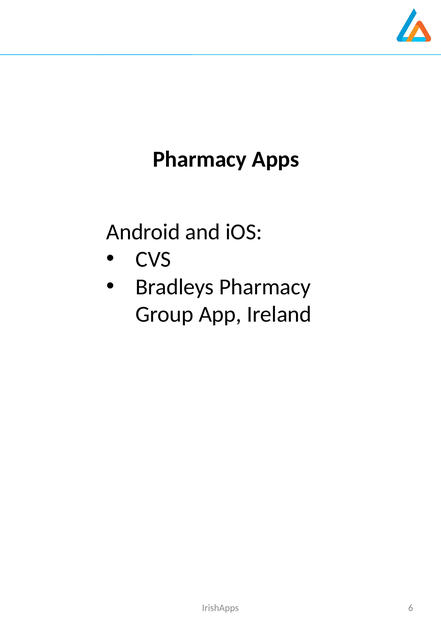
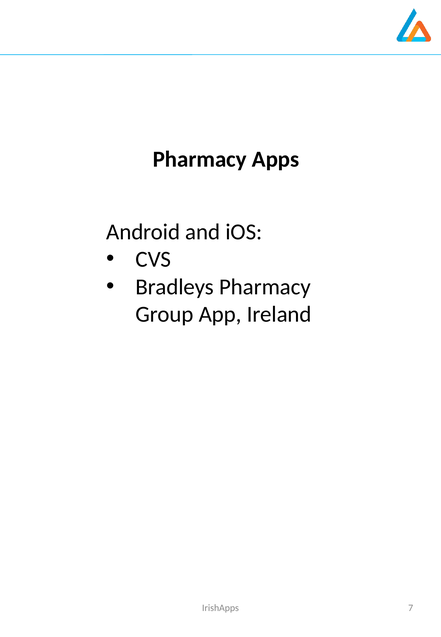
6: 6 -> 7
